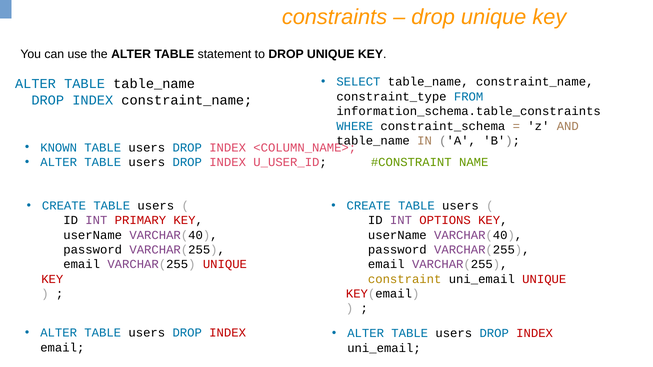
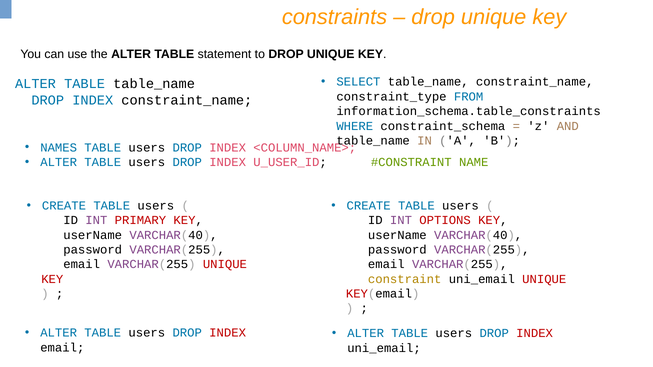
KNOWN: KNOWN -> NAMES
